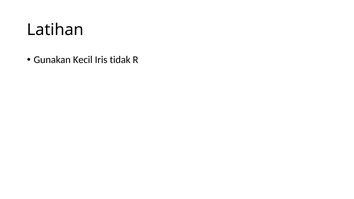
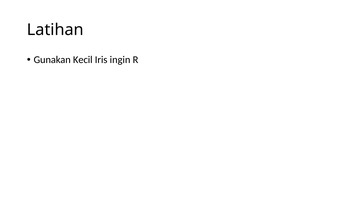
tidak: tidak -> ingin
